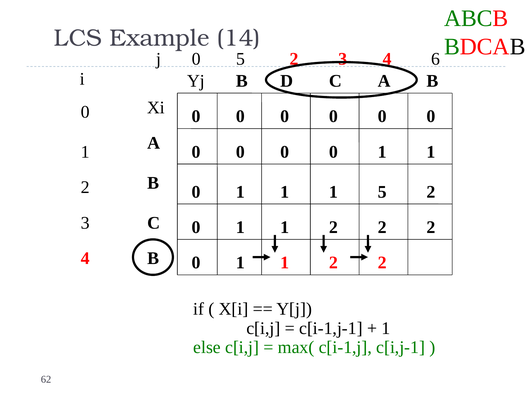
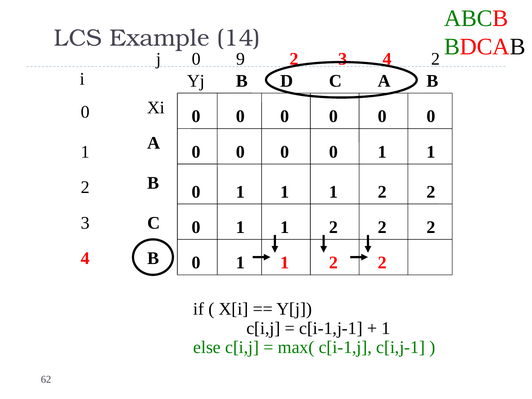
0 5: 5 -> 9
6 at (436, 59): 6 -> 2
5 at (382, 192): 5 -> 2
